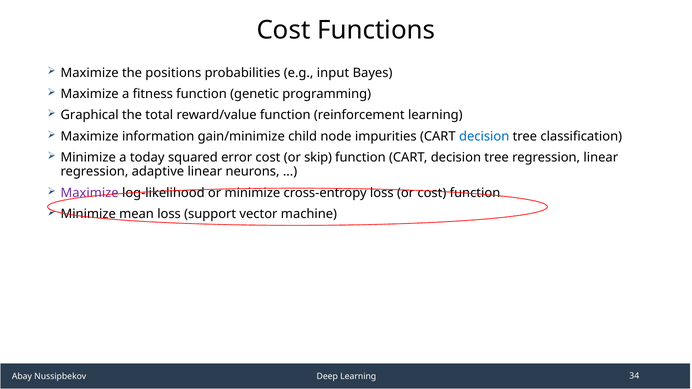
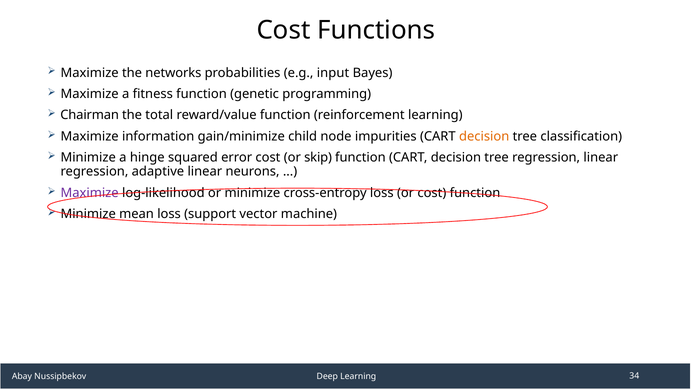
positions: positions -> networks
Graphical: Graphical -> Chairman
decision at (484, 136) colour: blue -> orange
today: today -> hinge
